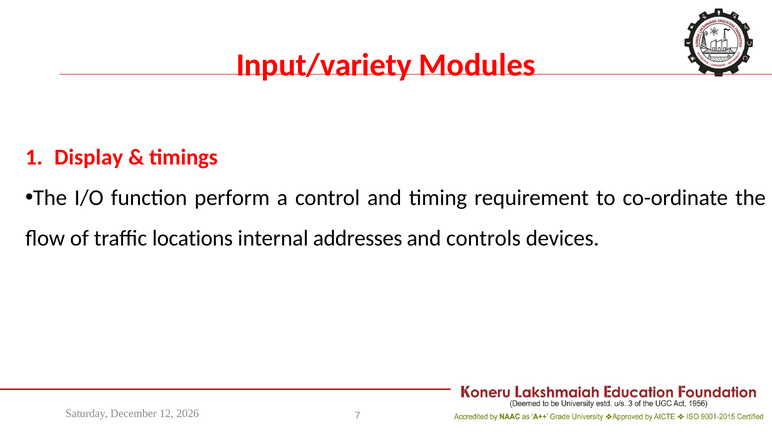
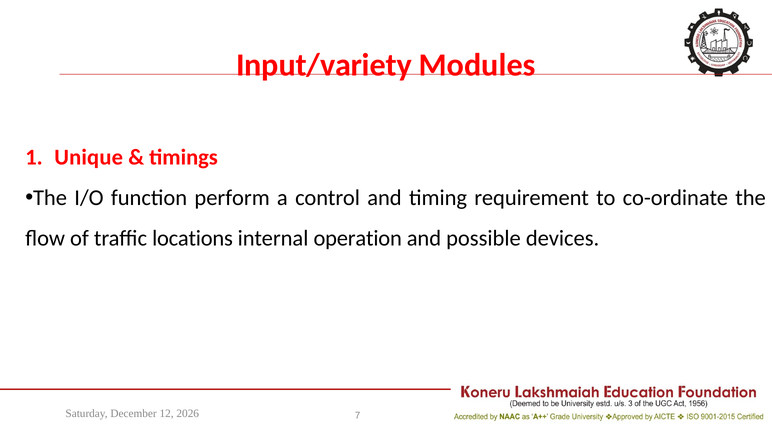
Display: Display -> Unique
addresses: addresses -> operation
controls: controls -> possible
